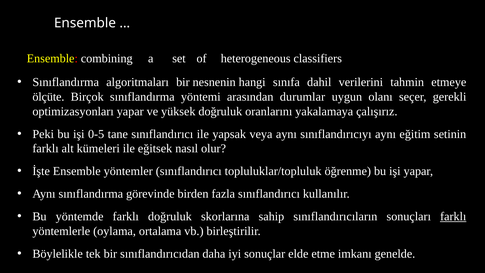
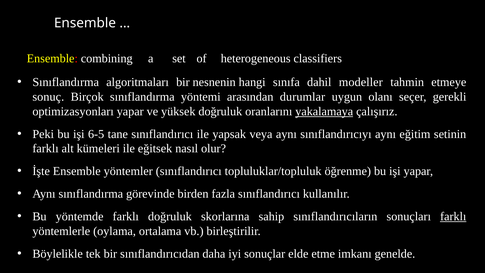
verilerini: verilerini -> modeller
ölçüte: ölçüte -> sonuç
yakalamaya underline: none -> present
0-5: 0-5 -> 6-5
